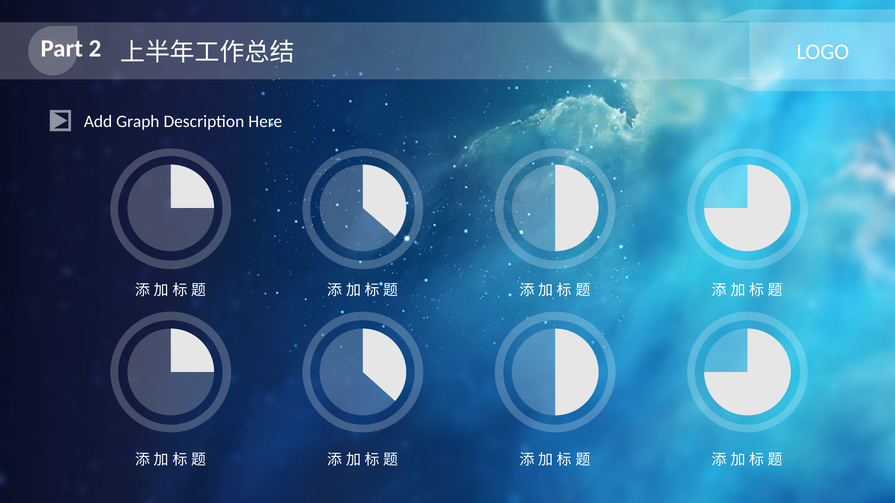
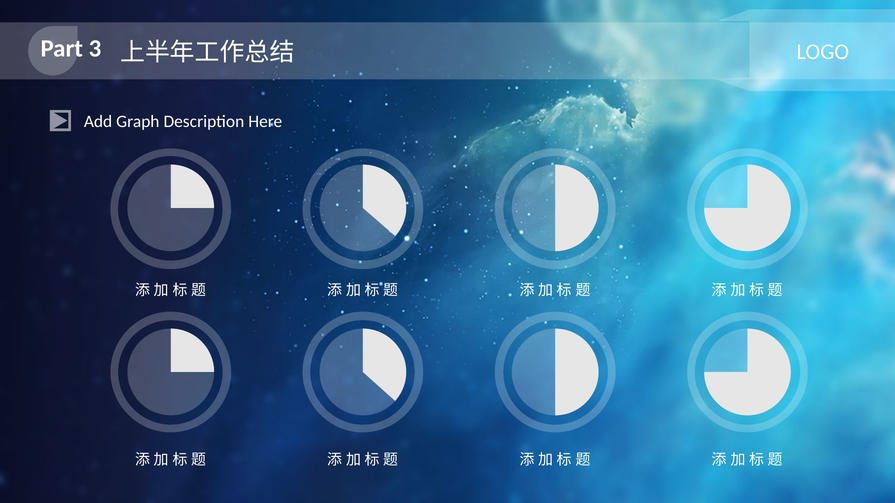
2: 2 -> 3
